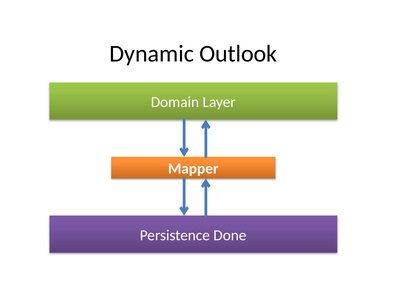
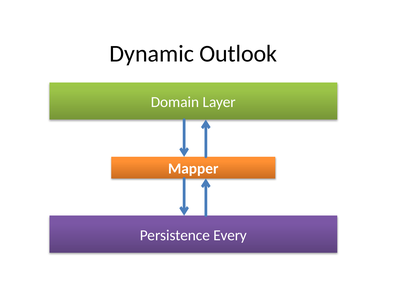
Done: Done -> Every
